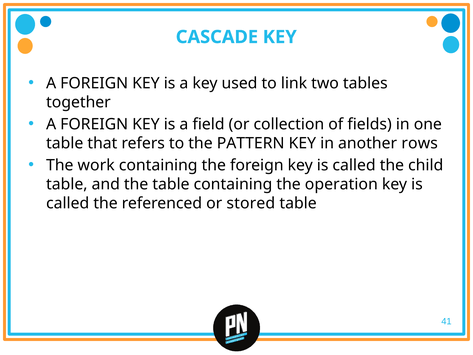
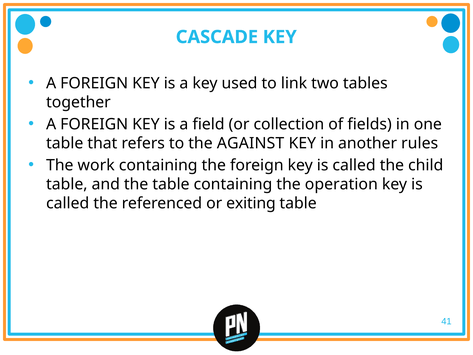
PATTERN: PATTERN -> AGAINST
rows: rows -> rules
stored: stored -> exiting
